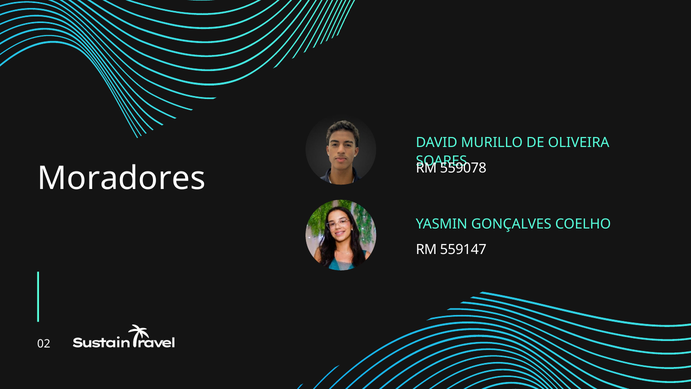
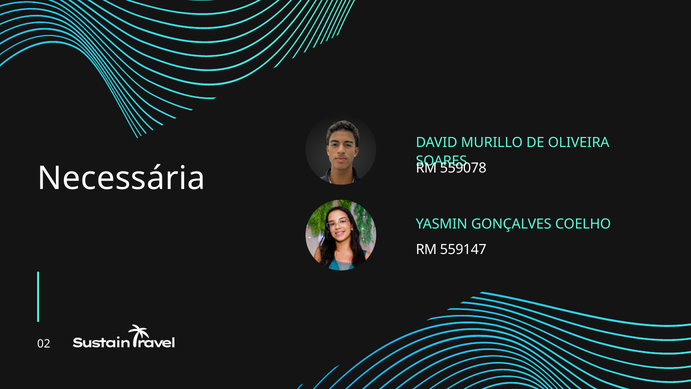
Moradores: Moradores -> Necessária
